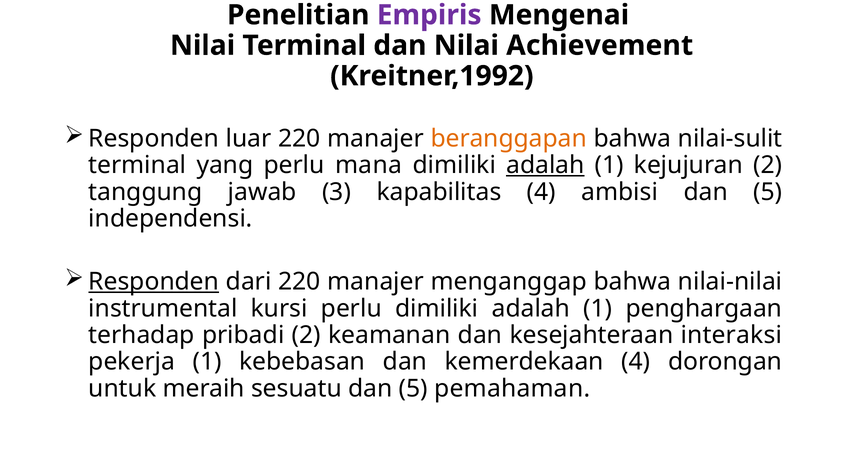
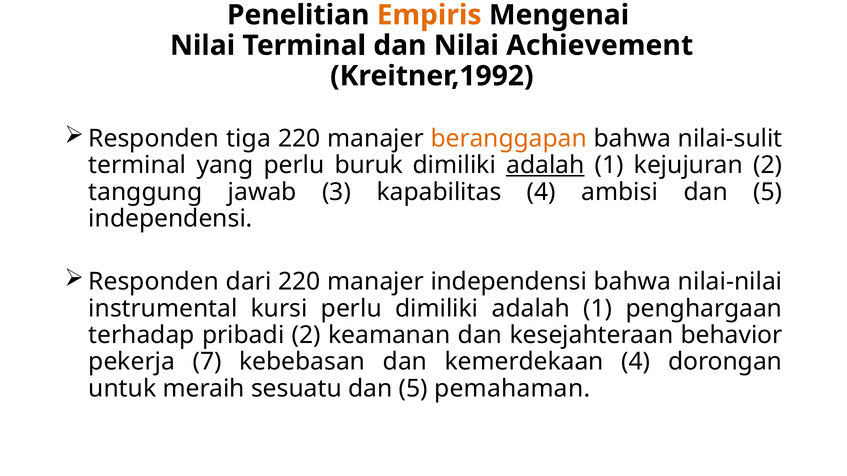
Empiris colour: purple -> orange
luar: luar -> tiga
mana: mana -> buruk
Responden at (154, 282) underline: present -> none
manajer menganggap: menganggap -> independensi
interaksi: interaksi -> behavior
pekerja 1: 1 -> 7
